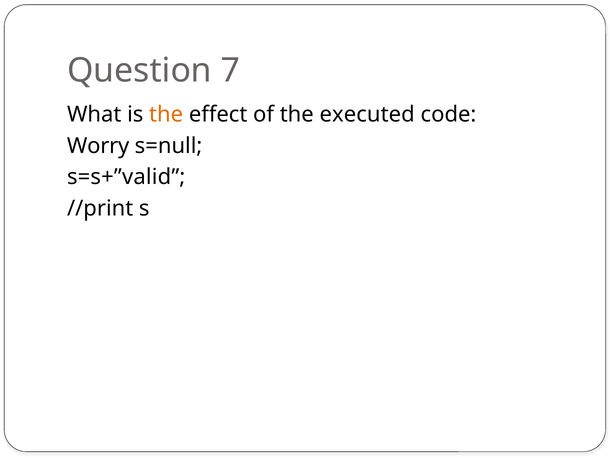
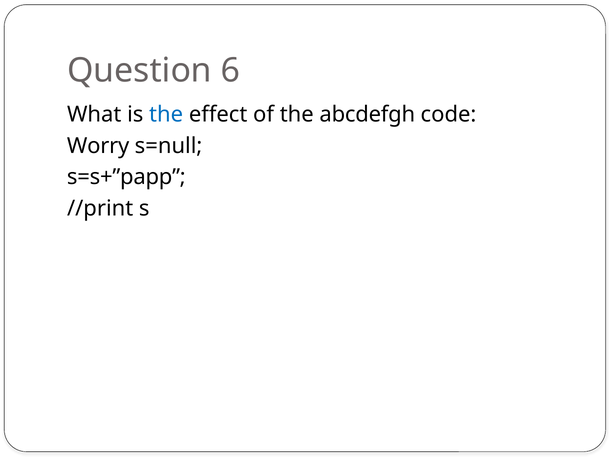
7: 7 -> 6
the at (166, 114) colour: orange -> blue
executed: executed -> abcdefgh
s=s+”valid: s=s+”valid -> s=s+”papp
